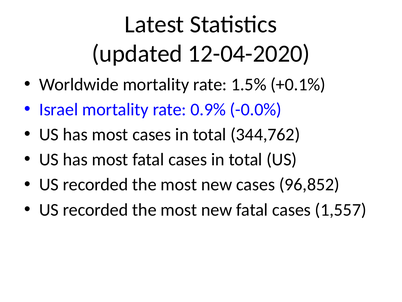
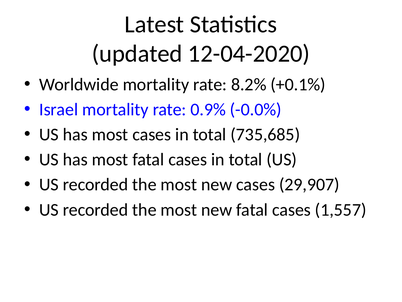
1.5%: 1.5% -> 8.2%
344,762: 344,762 -> 735,685
96,852: 96,852 -> 29,907
